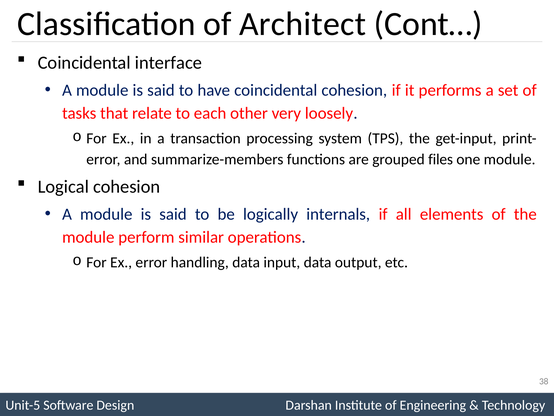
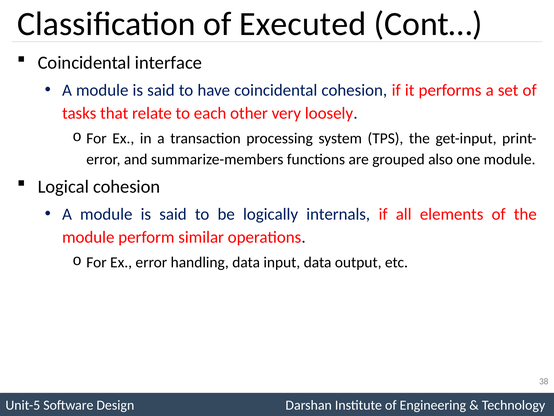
Architect: Architect -> Executed
files: files -> also
